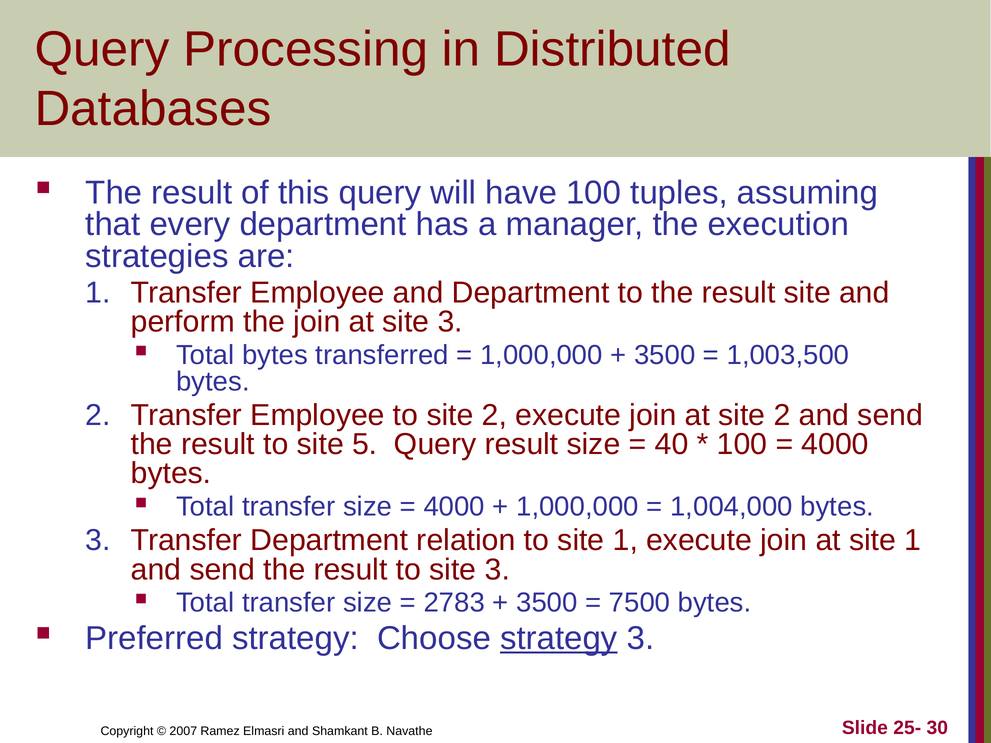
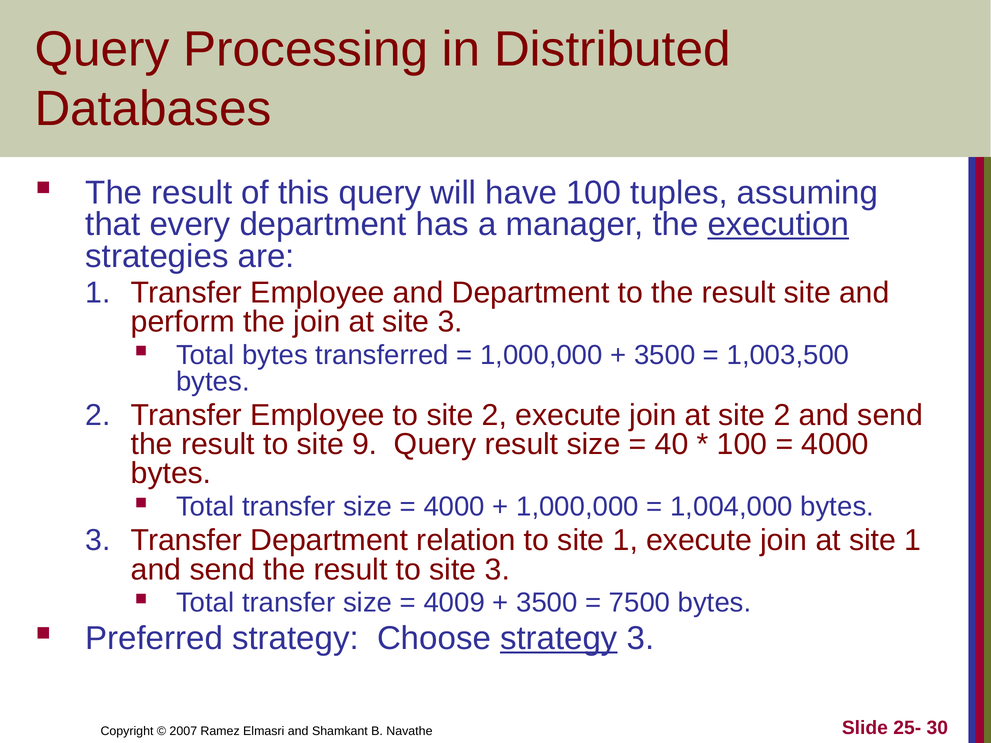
execution underline: none -> present
5: 5 -> 9
2783: 2783 -> 4009
